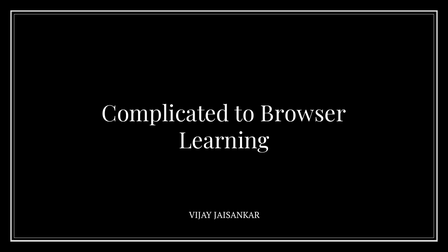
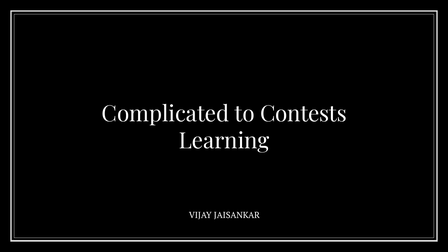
Browser: Browser -> Contests
